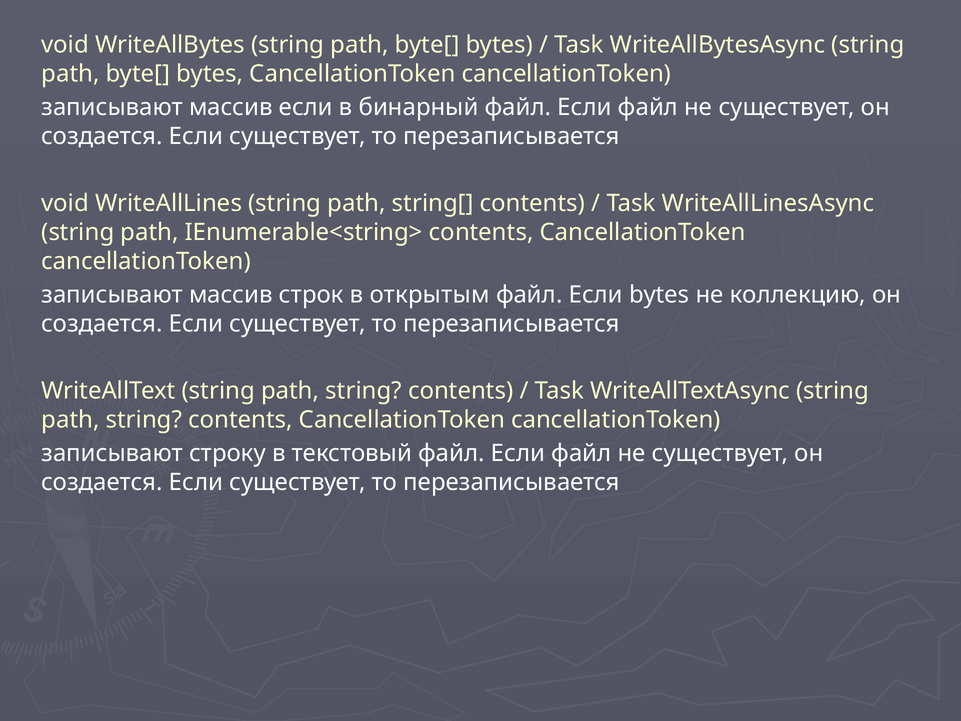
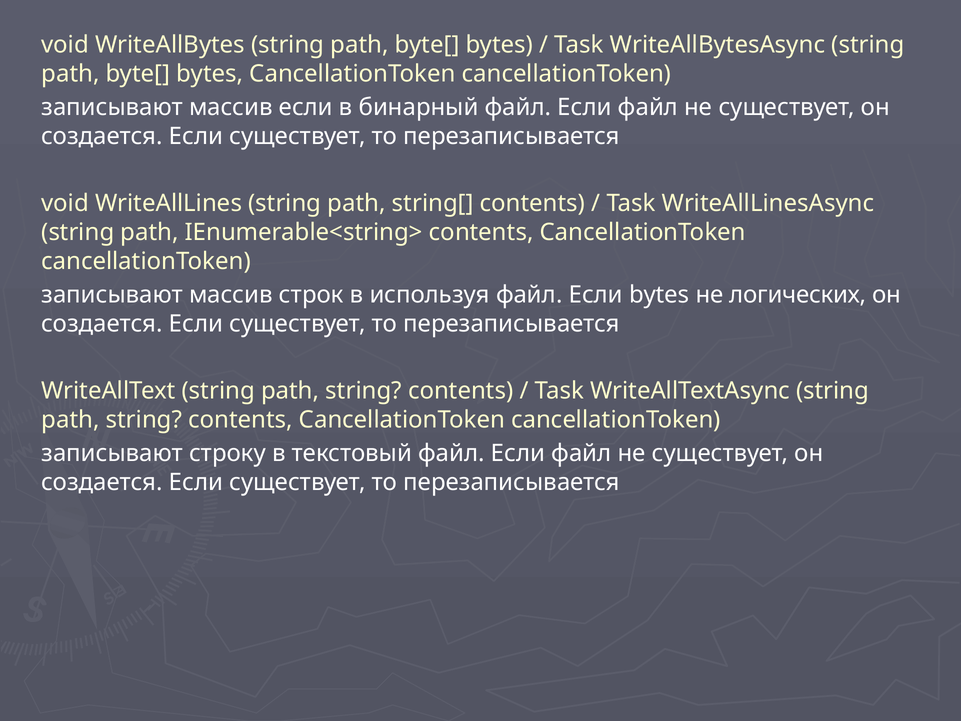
открытым: открытым -> используя
коллекцию: коллекцию -> логических
